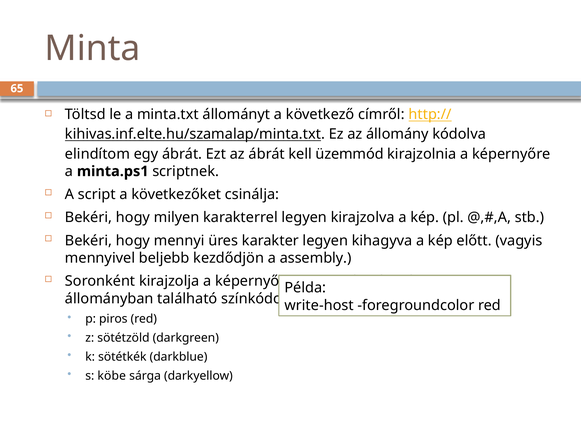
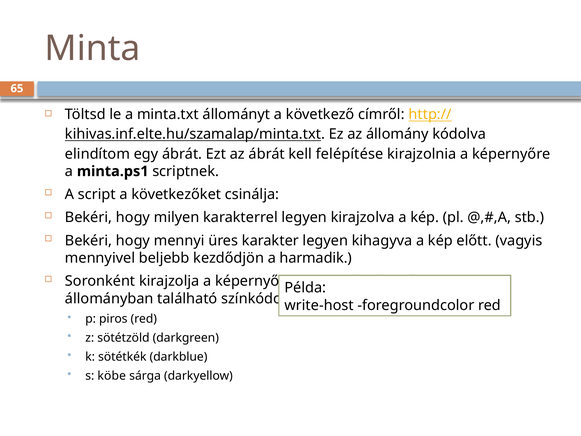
üzemmód: üzemmód -> felépítése
assembly: assembly -> harmadik
